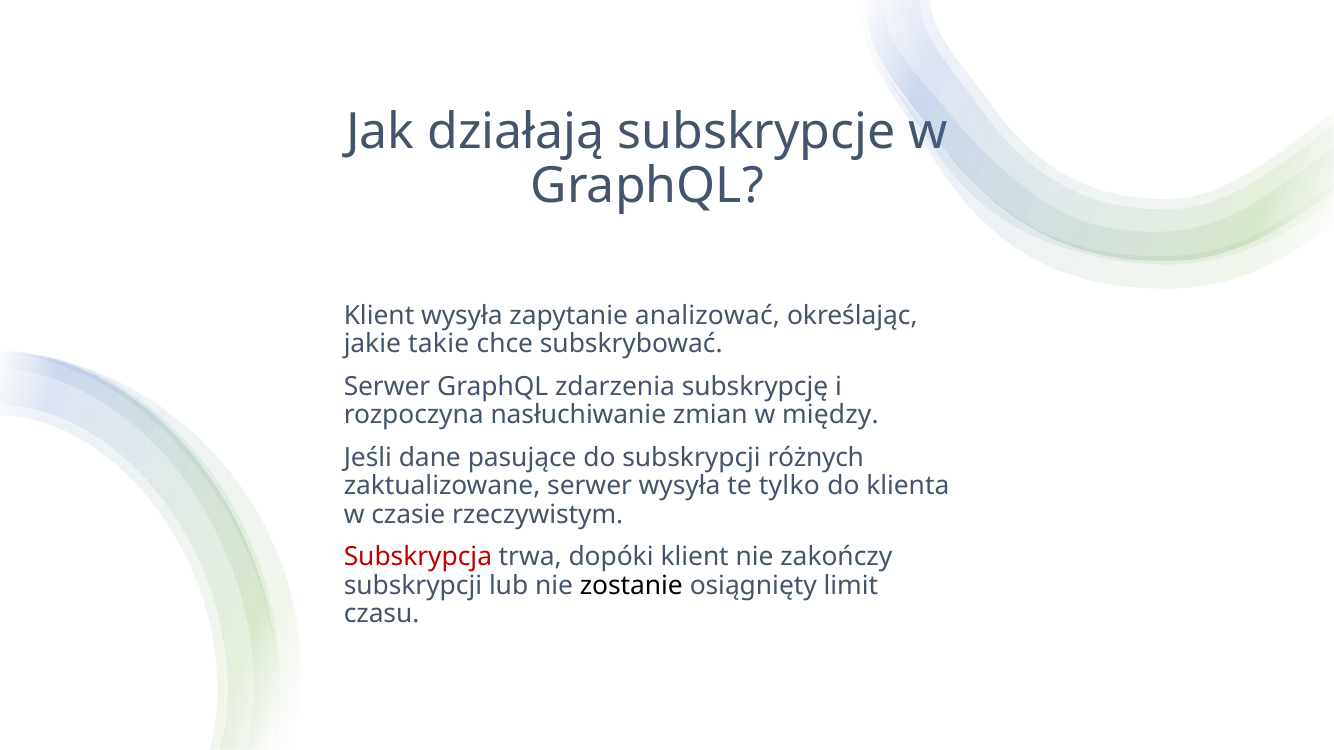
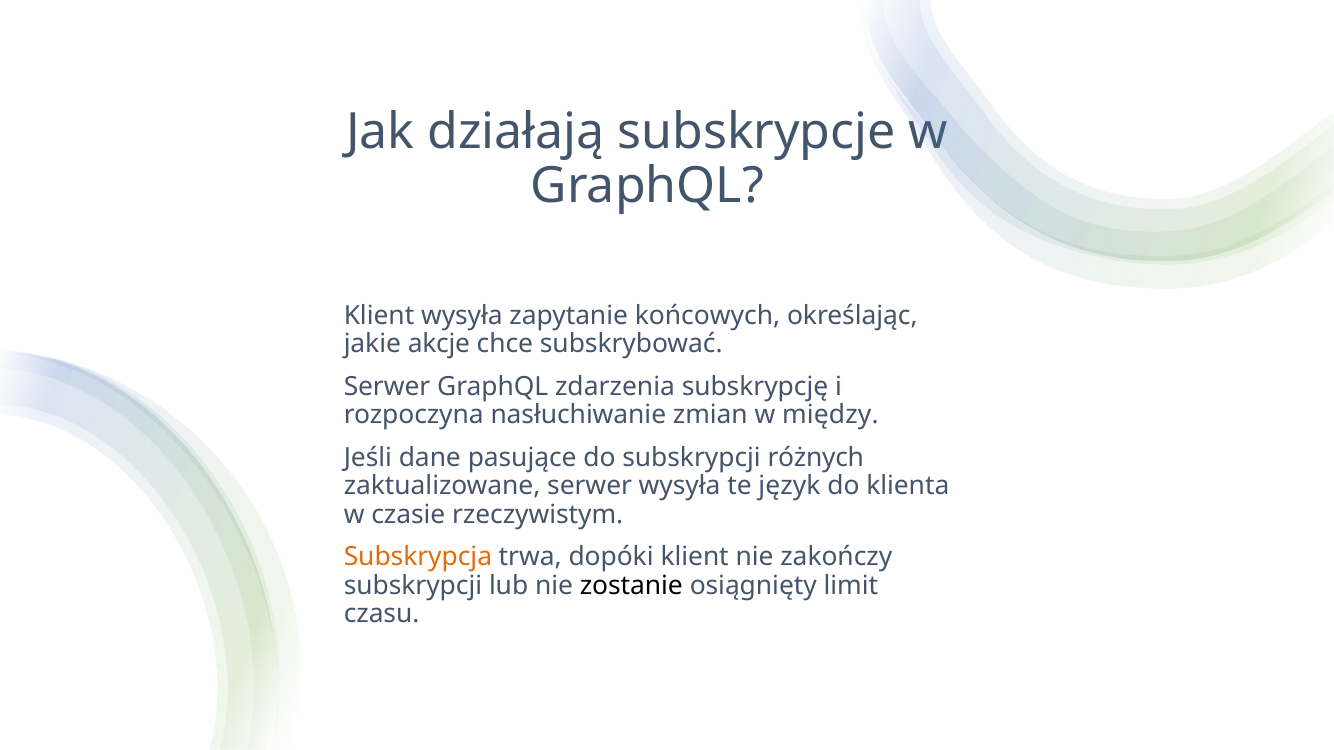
analizować: analizować -> końcowych
takie: takie -> akcje
tylko: tylko -> język
Subskrypcja colour: red -> orange
